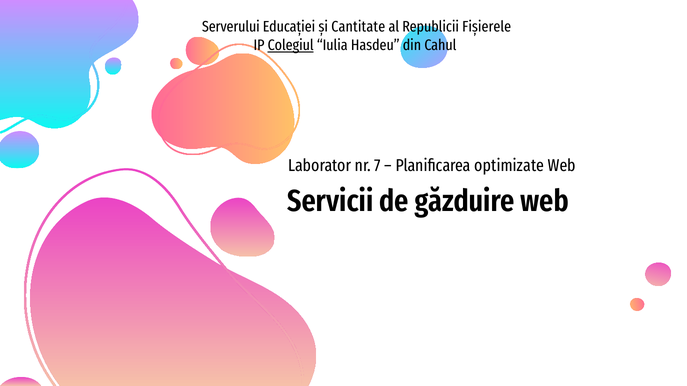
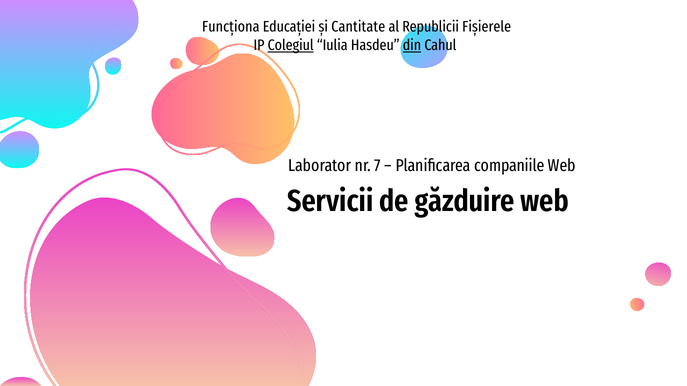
Serverului: Serverului -> Funcționa
din underline: none -> present
optimizate: optimizate -> companiile
